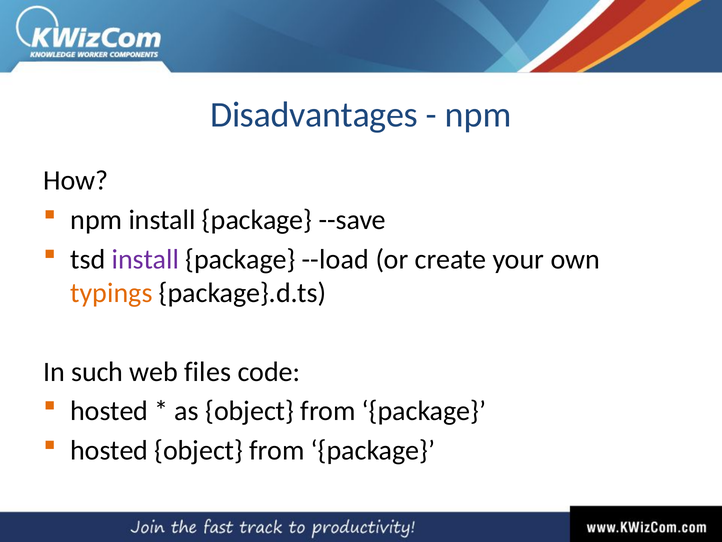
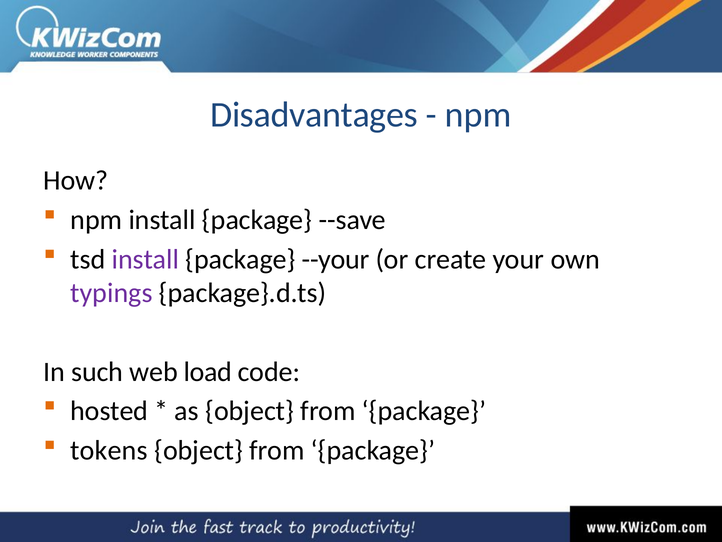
--load: --load -> --your
typings colour: orange -> purple
files: files -> load
hosted at (109, 450): hosted -> tokens
